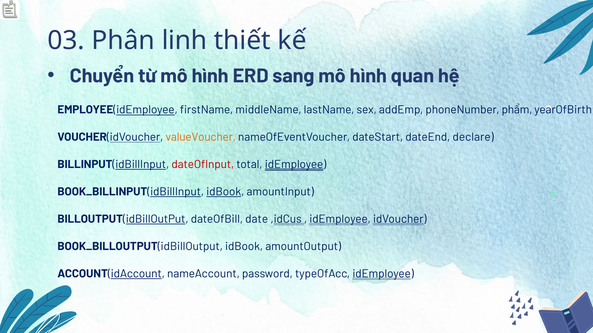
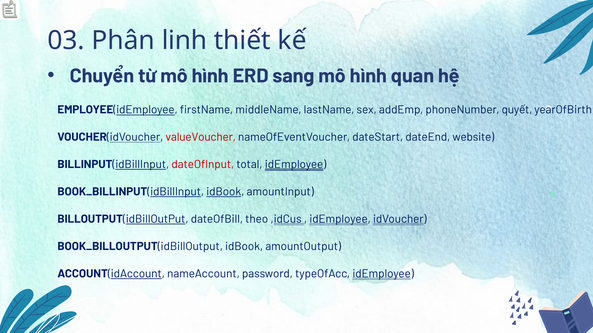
phẩm: phẩm -> quyết
valueVoucher colour: orange -> red
declare: declare -> website
date: date -> theo
